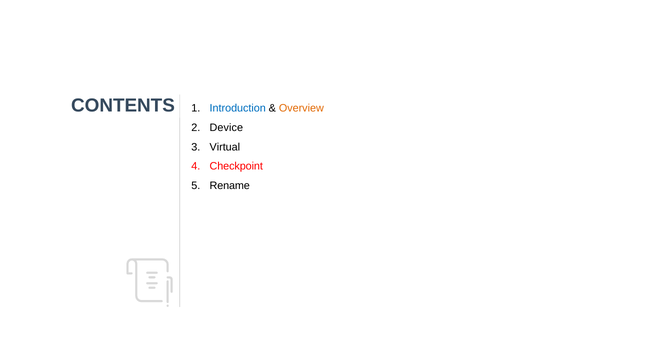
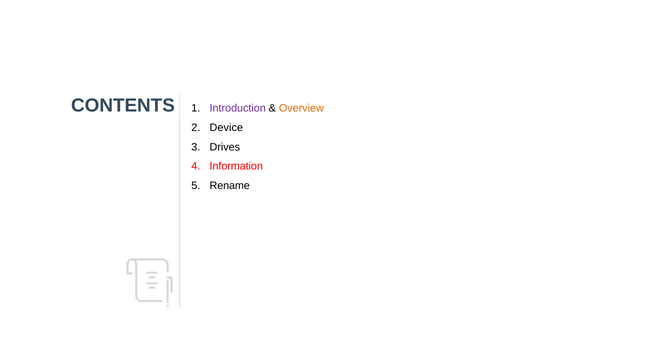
Introduction colour: blue -> purple
Virtual: Virtual -> Drives
Checkpoint: Checkpoint -> Information
